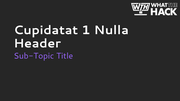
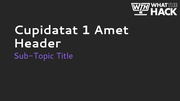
Nulla: Nulla -> Amet
